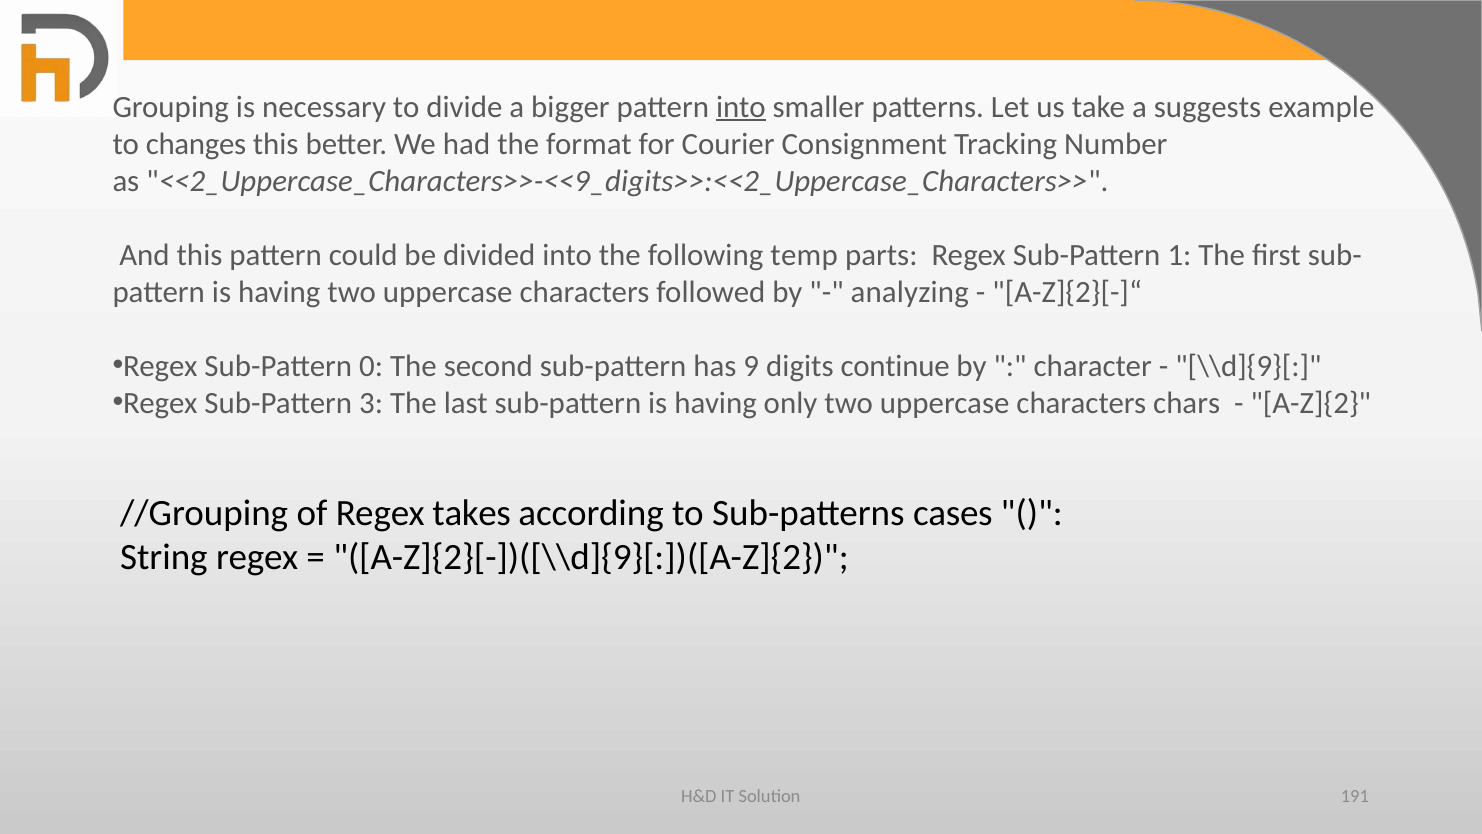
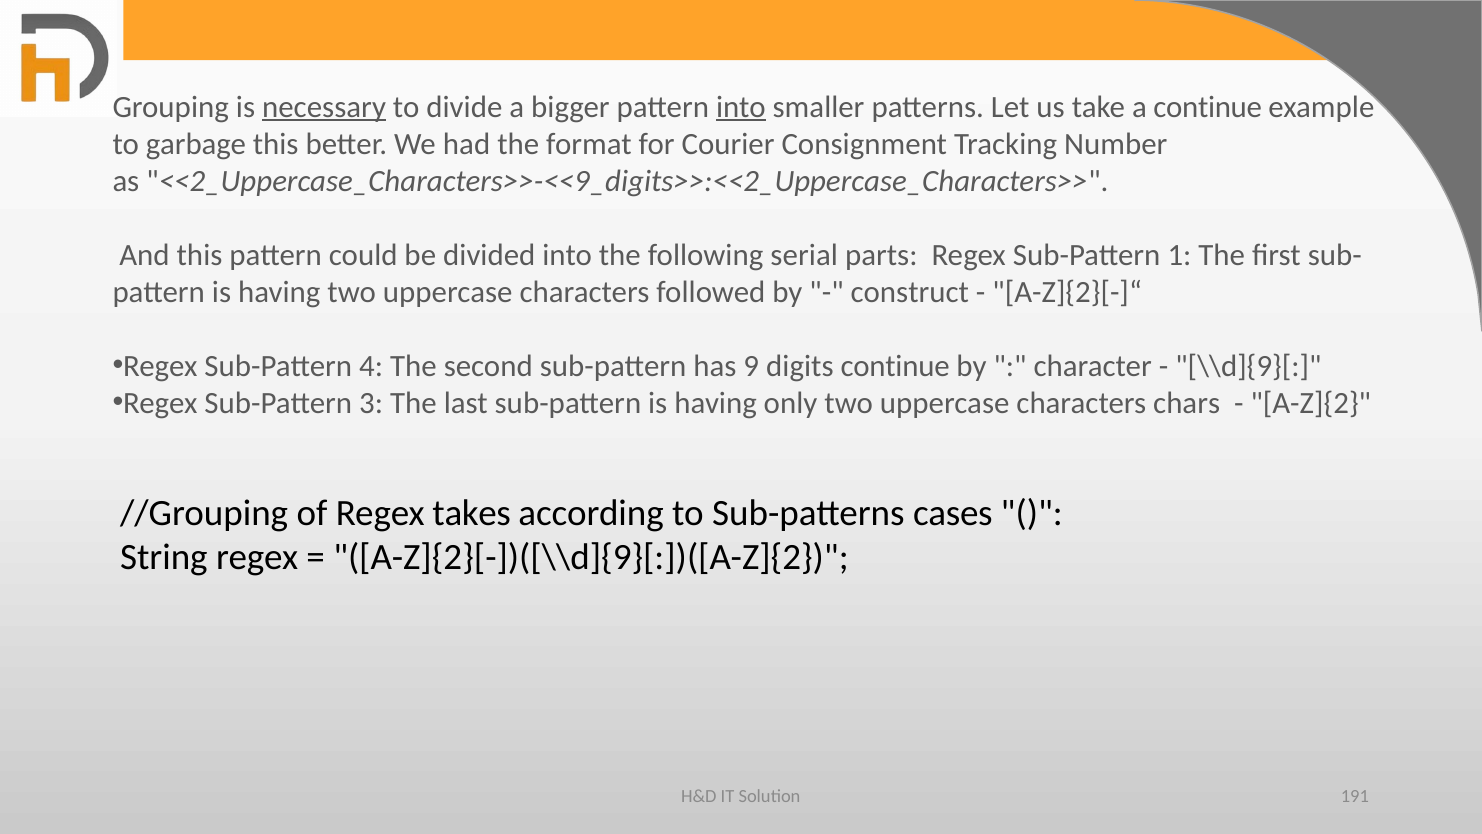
necessary underline: none -> present
a suggests: suggests -> continue
changes: changes -> garbage
temp: temp -> serial
analyzing: analyzing -> construct
0: 0 -> 4
